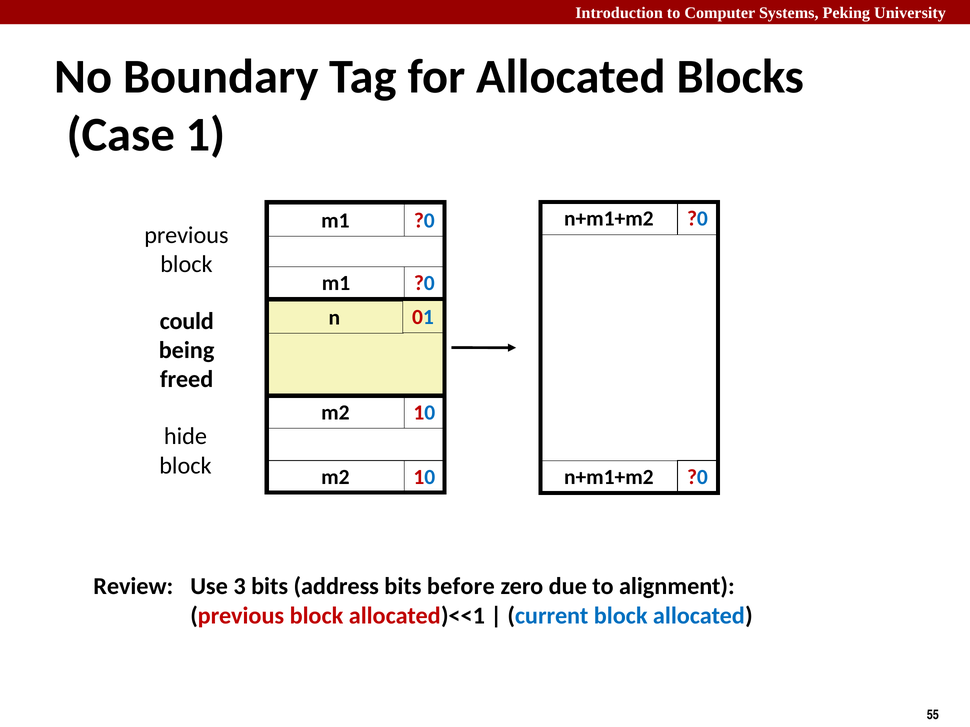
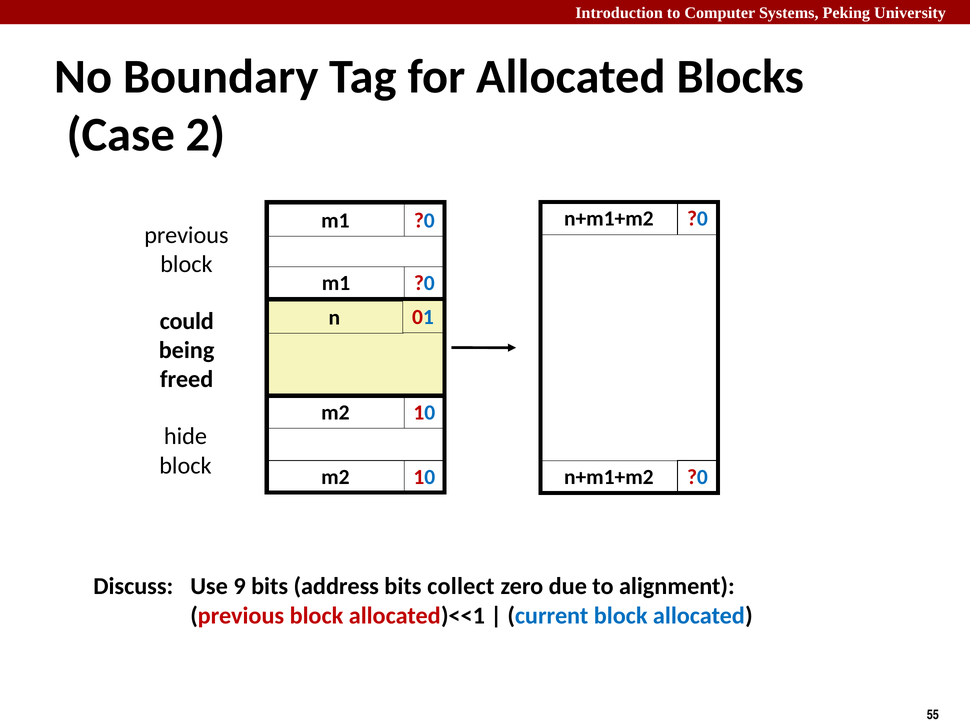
1: 1 -> 2
Review: Review -> Discuss
3: 3 -> 9
before: before -> collect
